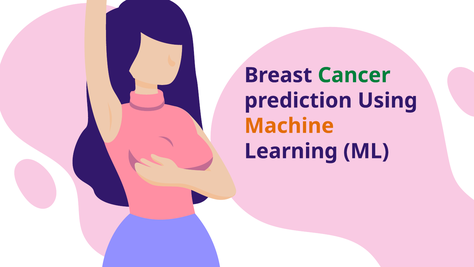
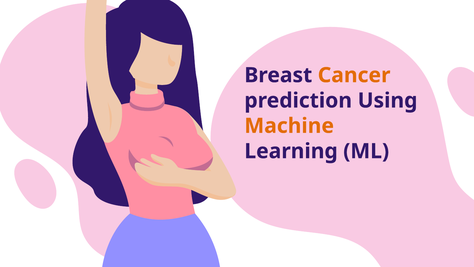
Cancer colour: green -> orange
